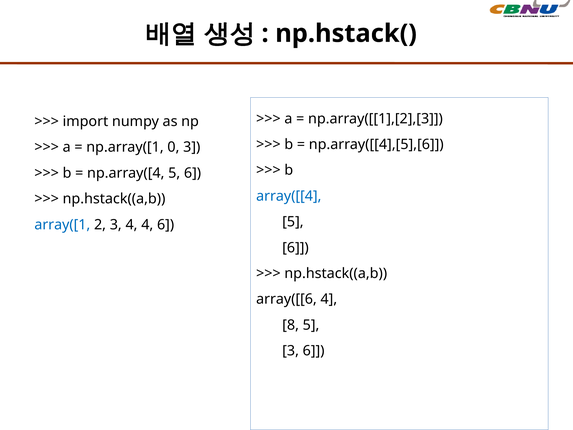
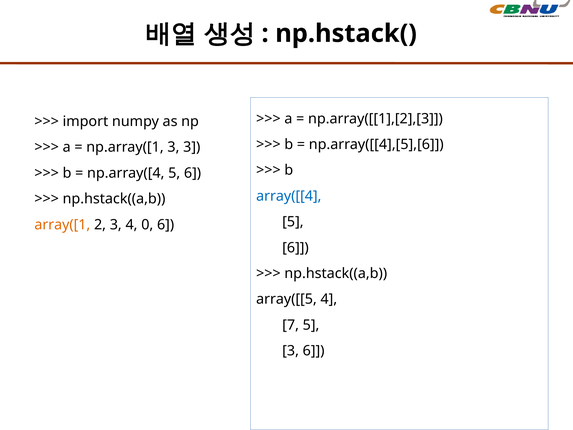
np.array([1 0: 0 -> 3
array([1 colour: blue -> orange
4 4: 4 -> 0
array([[6: array([[6 -> array([[5
8: 8 -> 7
